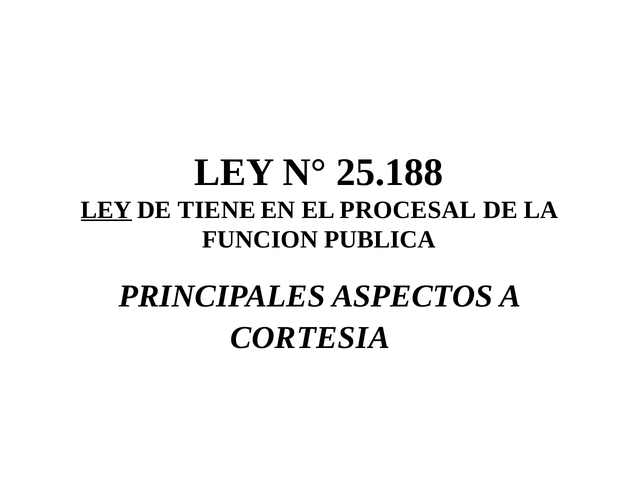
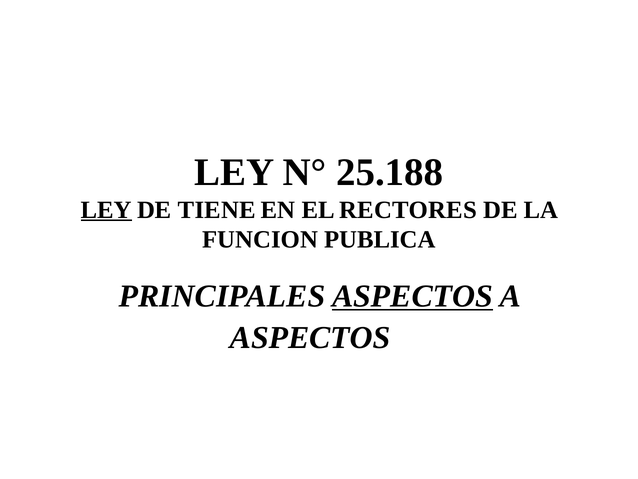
PROCESAL: PROCESAL -> RECTORES
ASPECTOS at (412, 296) underline: none -> present
CORTESIA at (310, 338): CORTESIA -> ASPECTOS
